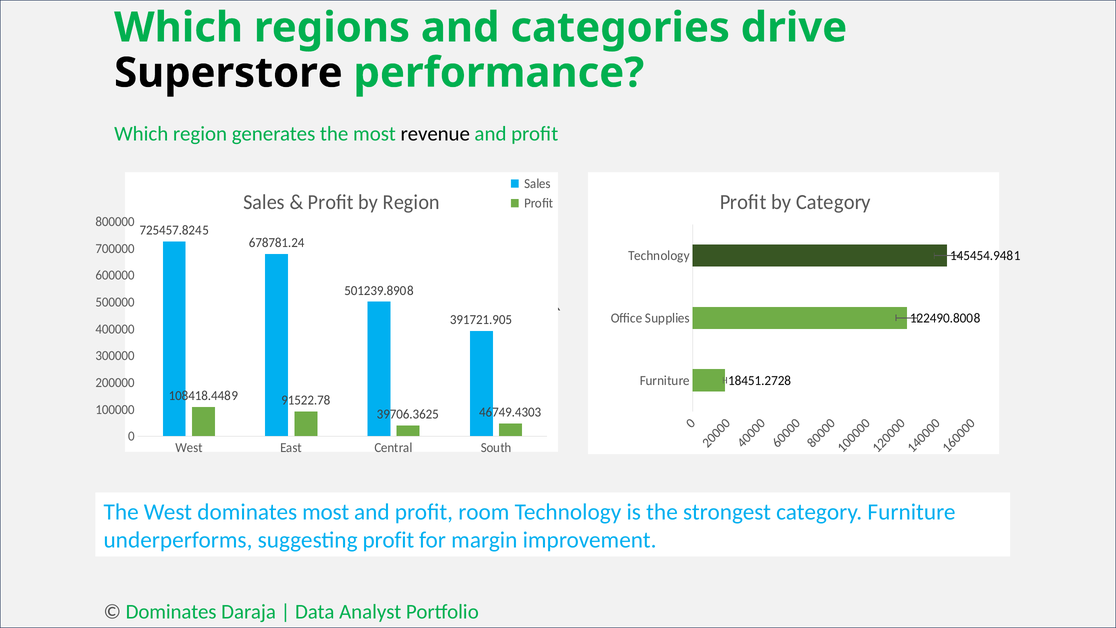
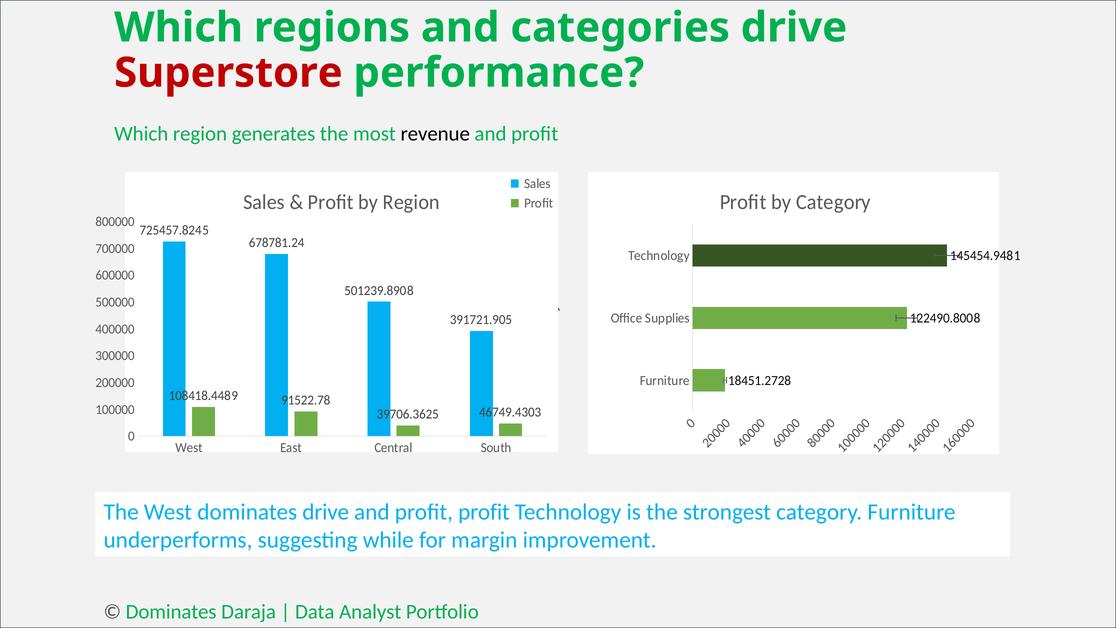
Superstore colour: black -> red
dominates most: most -> drive
profit room: room -> profit
suggesting profit: profit -> while
